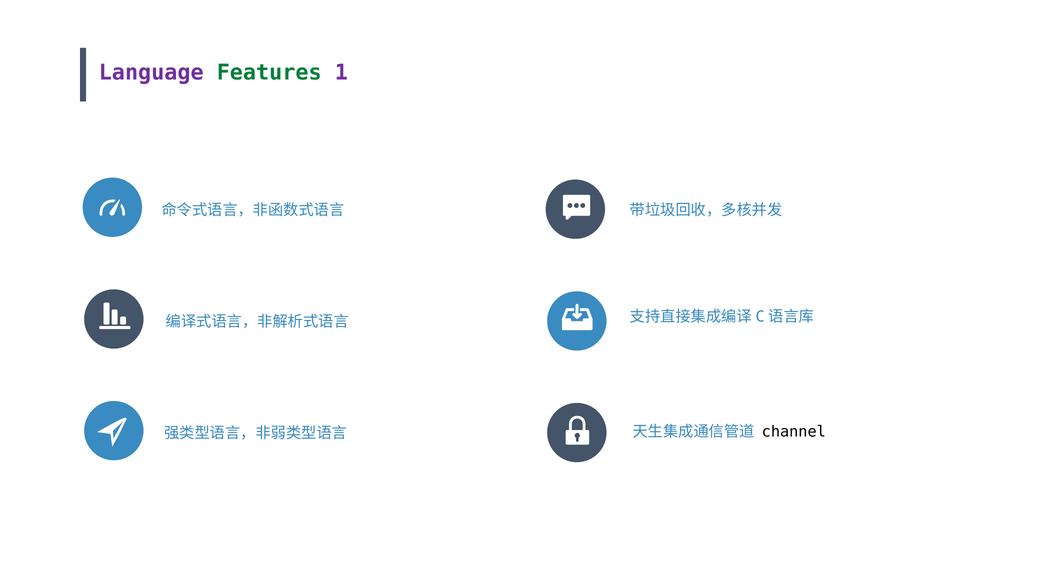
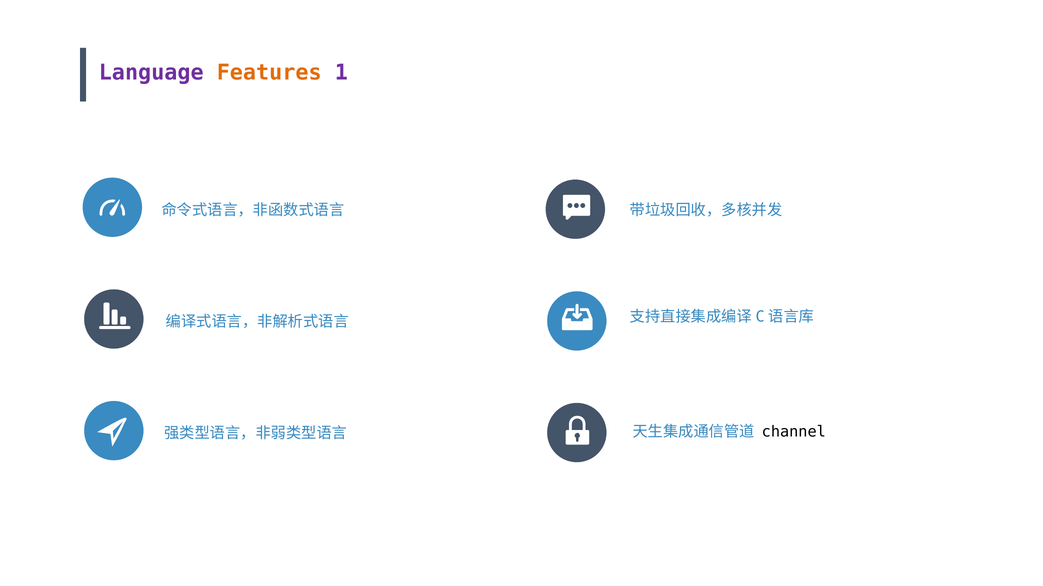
Features colour: green -> orange
